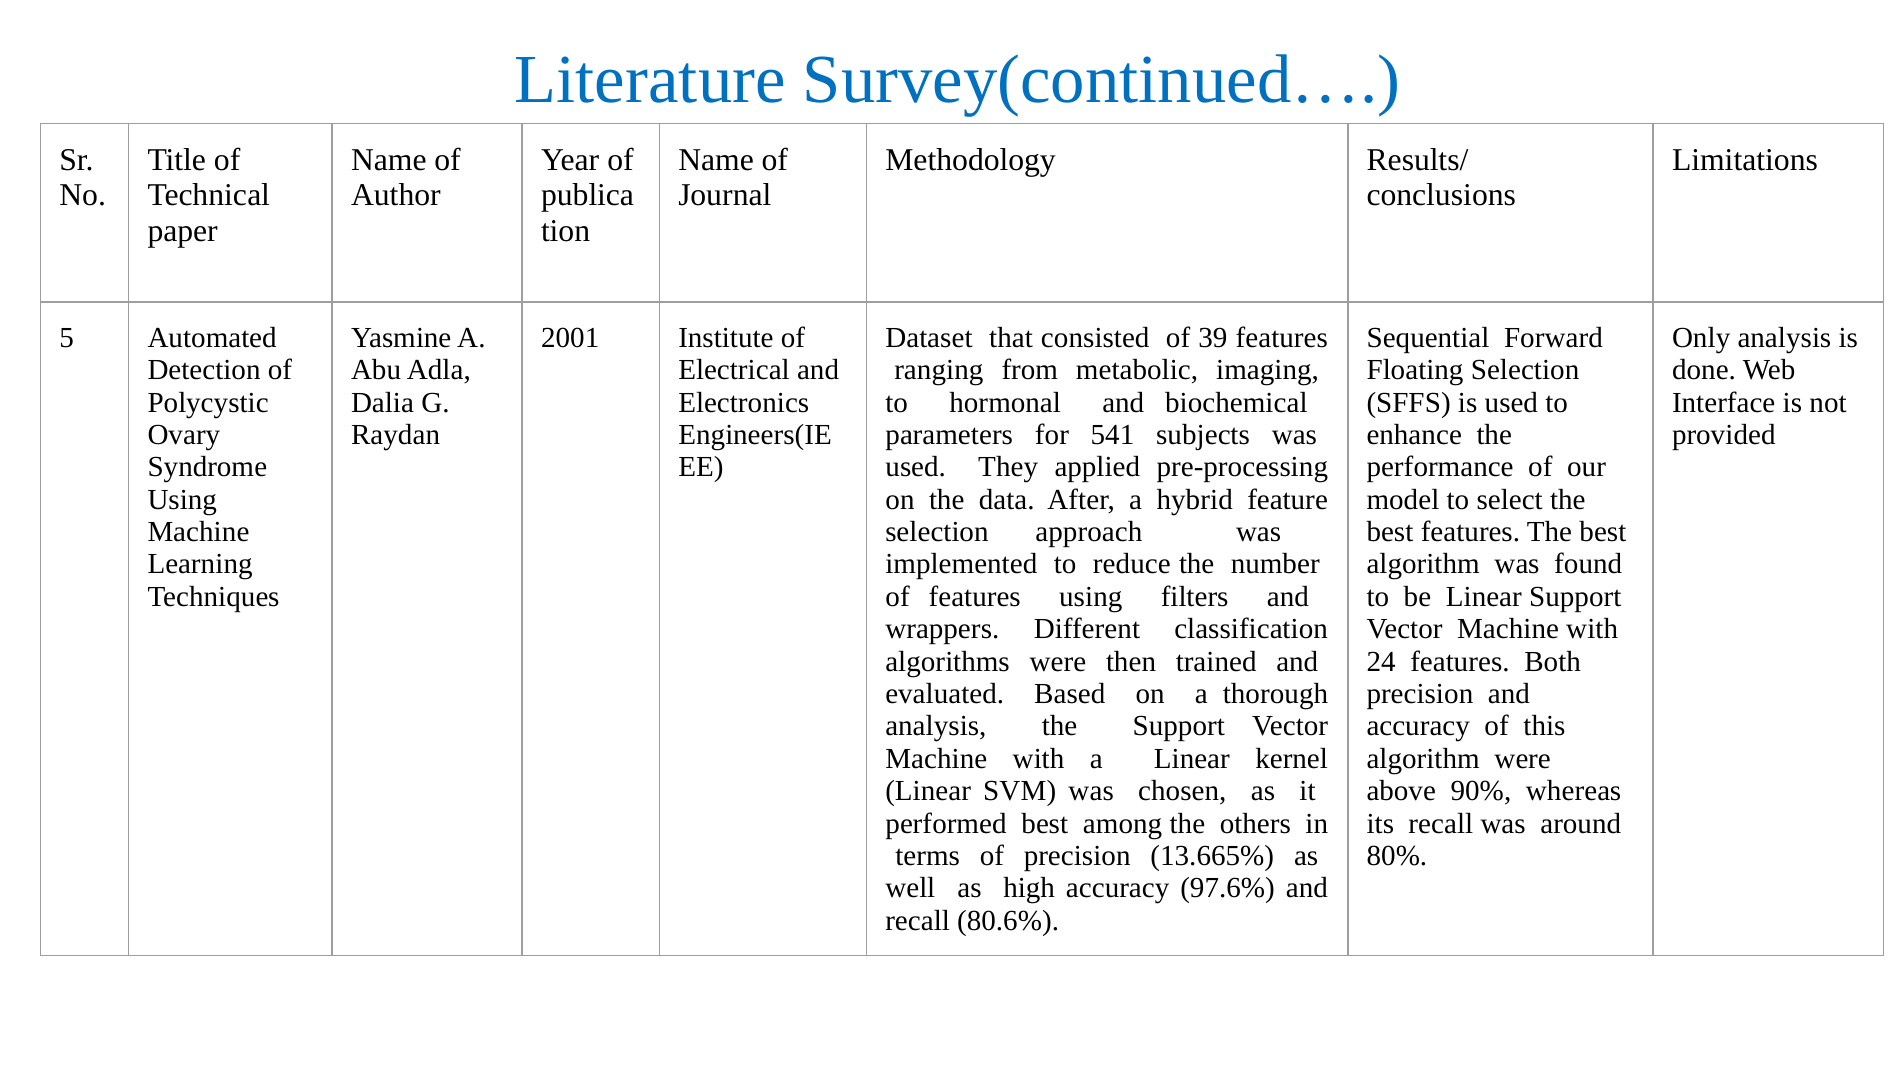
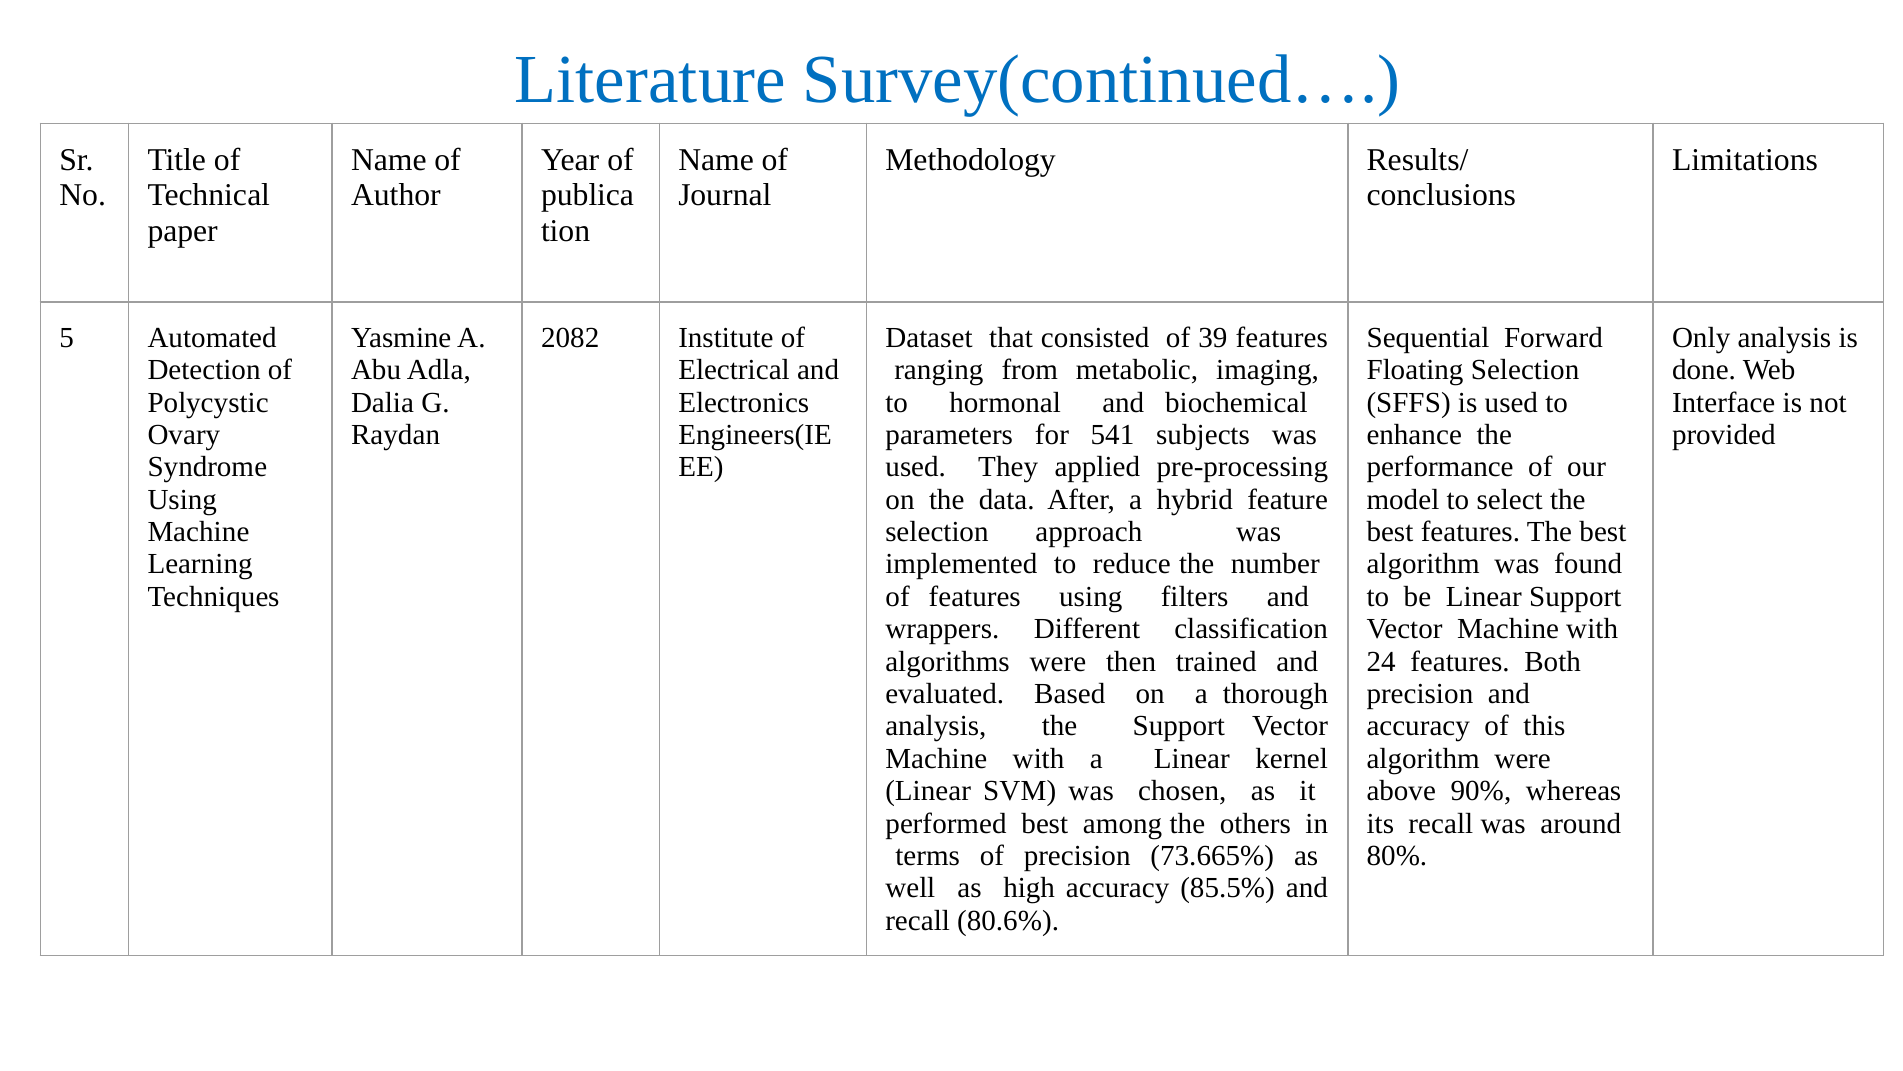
2001: 2001 -> 2082
13.665%: 13.665% -> 73.665%
97.6%: 97.6% -> 85.5%
